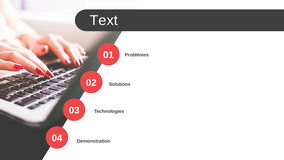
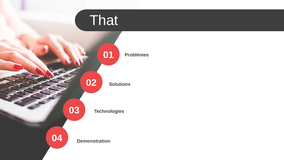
Text: Text -> That
